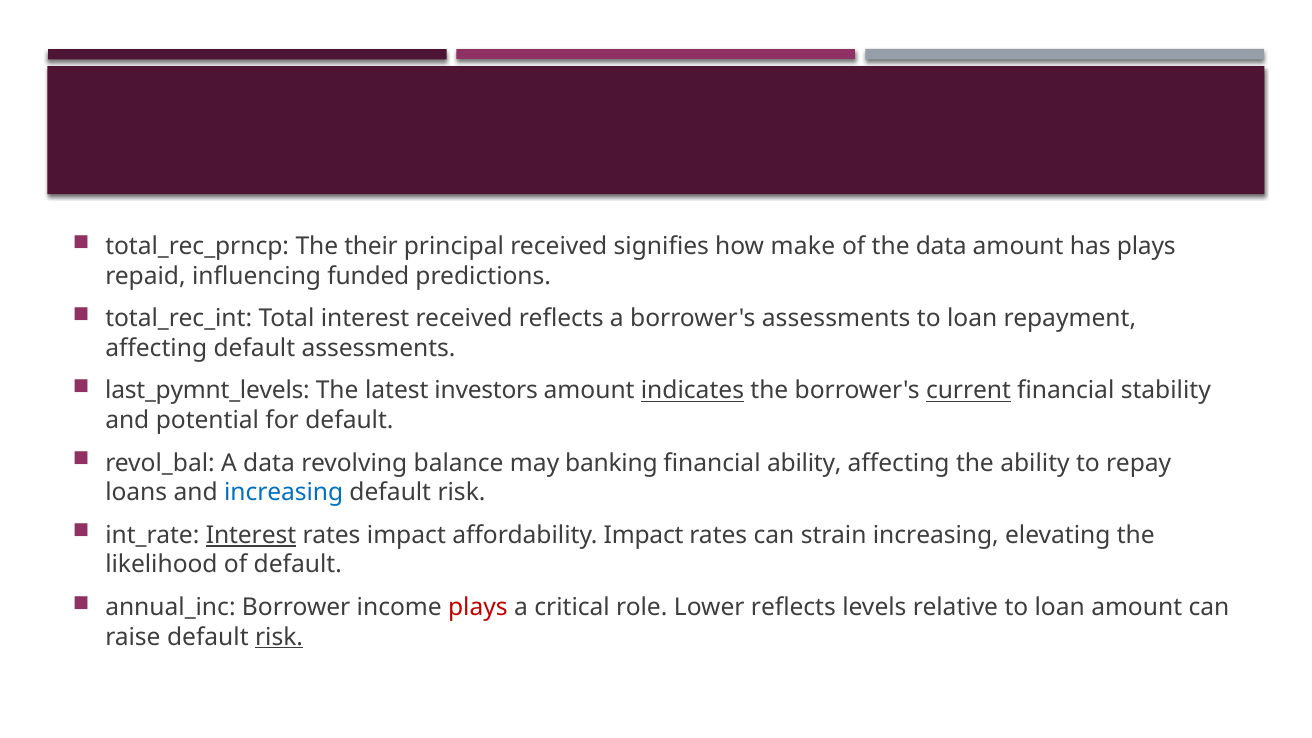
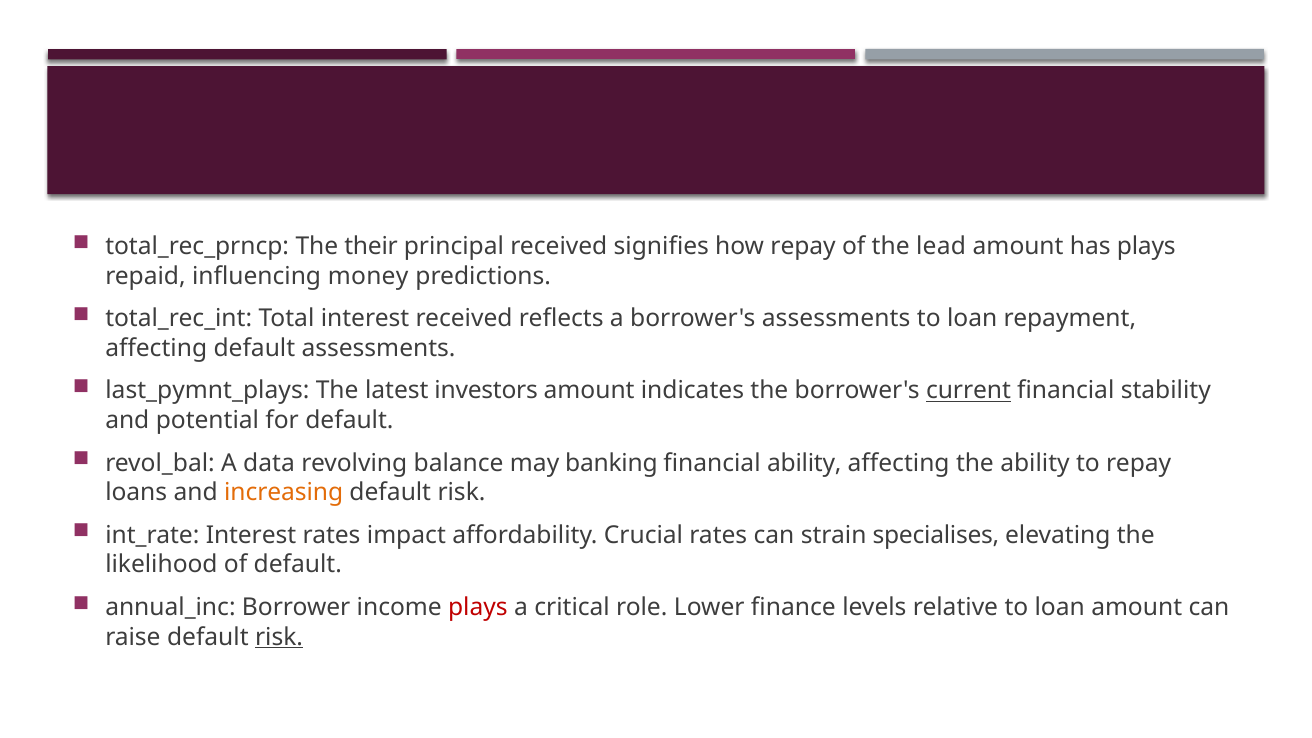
how make: make -> repay
the data: data -> lead
funded: funded -> money
last_pymnt_levels: last_pymnt_levels -> last_pymnt_plays
indicates underline: present -> none
increasing at (284, 493) colour: blue -> orange
Interest at (251, 535) underline: present -> none
affordability Impact: Impact -> Crucial
strain increasing: increasing -> specialises
Lower reflects: reflects -> finance
